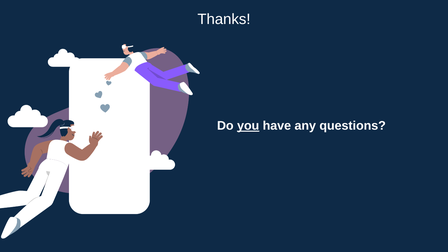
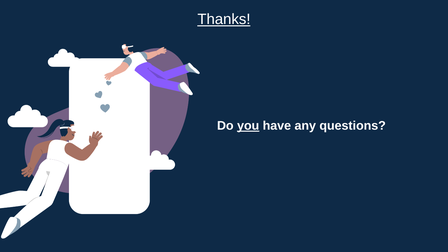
Thanks underline: none -> present
